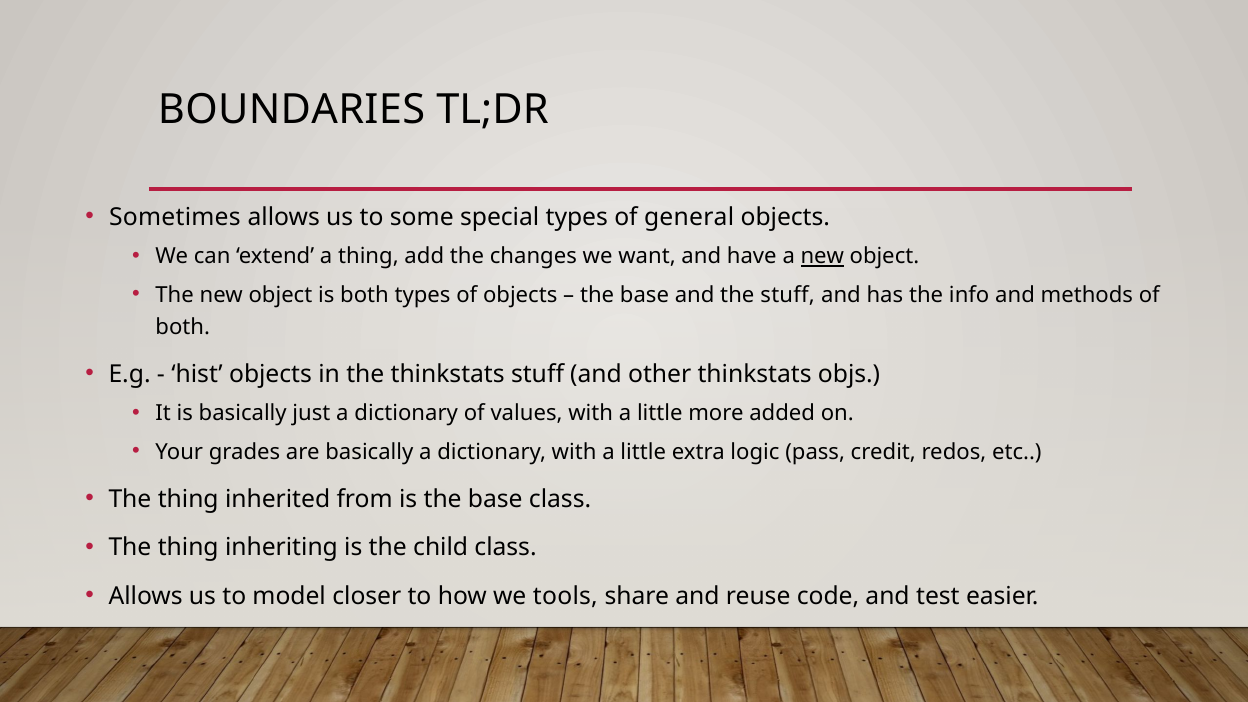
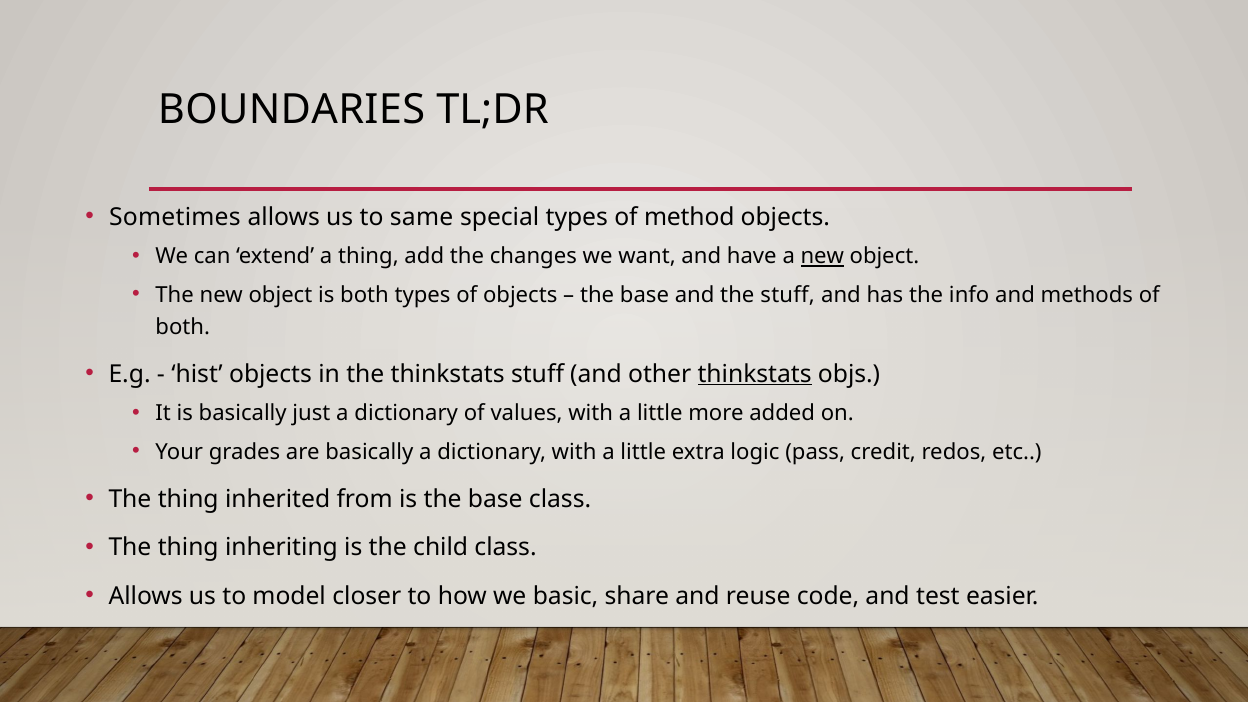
some: some -> same
general: general -> method
thinkstats at (755, 374) underline: none -> present
tools: tools -> basic
